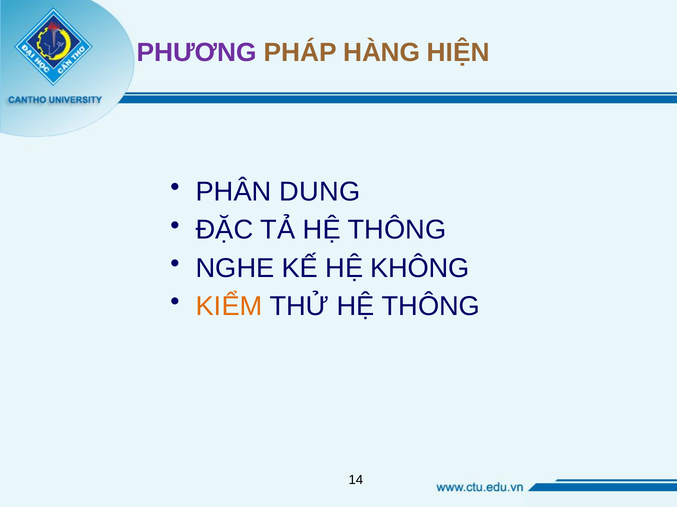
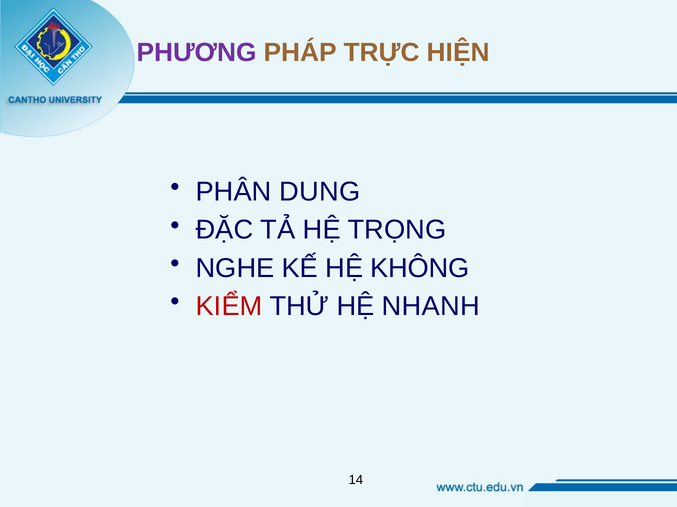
HÀNG: HÀNG -> TRỰC
TẢ HỆ THÔNG: THÔNG -> TRỌNG
KIỂM colour: orange -> red
THỬ HỆ THÔNG: THÔNG -> NHANH
